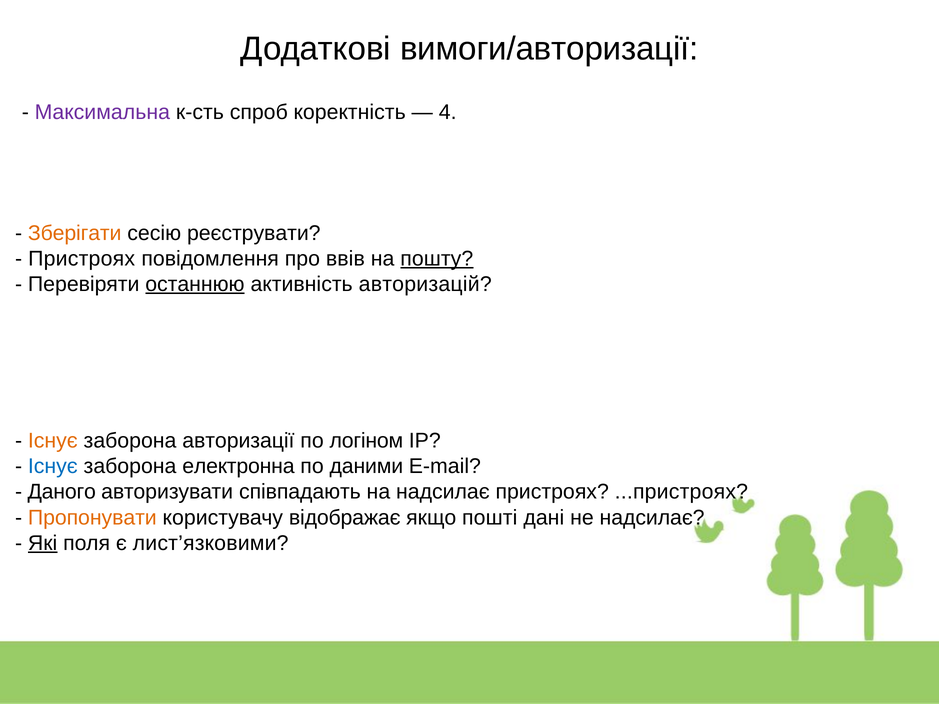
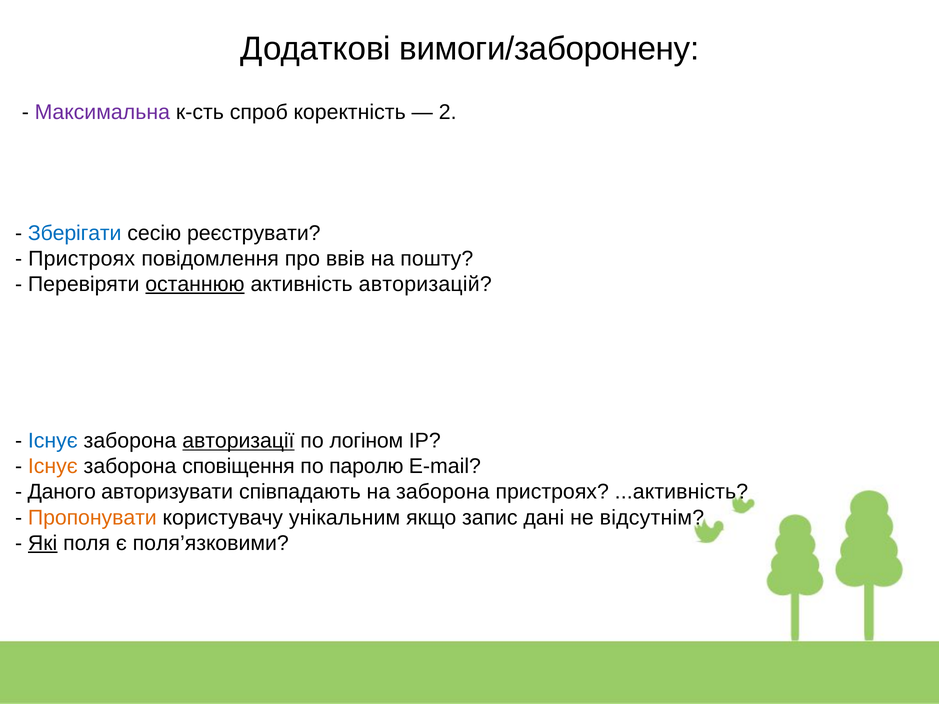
вимоги/авторизації: вимоги/авторизації -> вимоги/заборонену
4: 4 -> 2
Зберігати colour: orange -> blue
пошту underline: present -> none
Існує at (53, 441) colour: orange -> blue
авторизації underline: none -> present
Існує at (53, 466) colour: blue -> orange
електронна: електронна -> сповіщення
даними: даними -> паролю
на надсилає: надсилає -> заборона
...пристроях: ...пристроях -> ...активність
відображає: відображає -> унікальним
пошті: пошті -> запис
не надсилає: надсилає -> відсутнім
лист’язковими: лист’язковими -> поля’язковими
